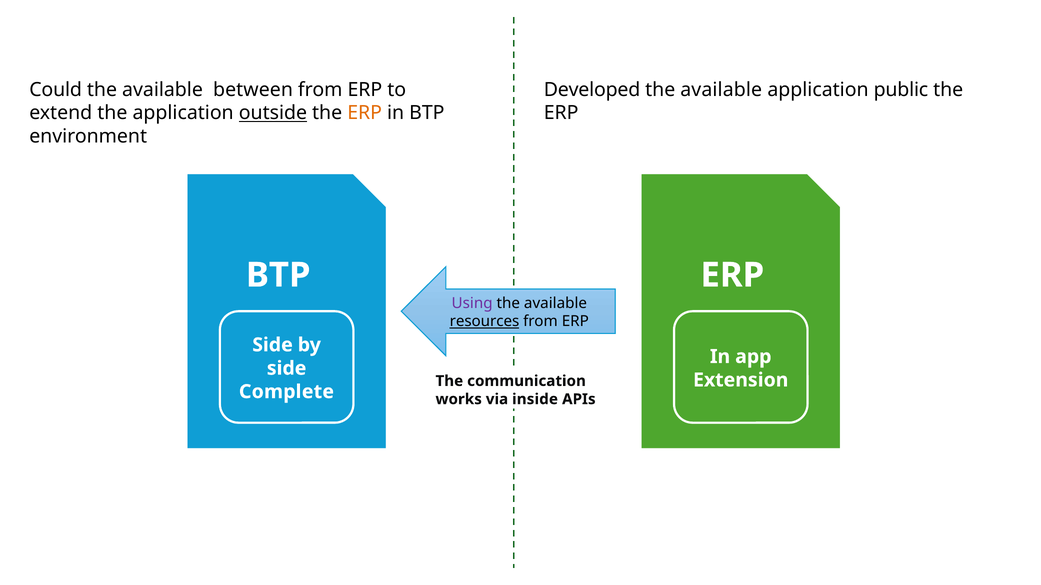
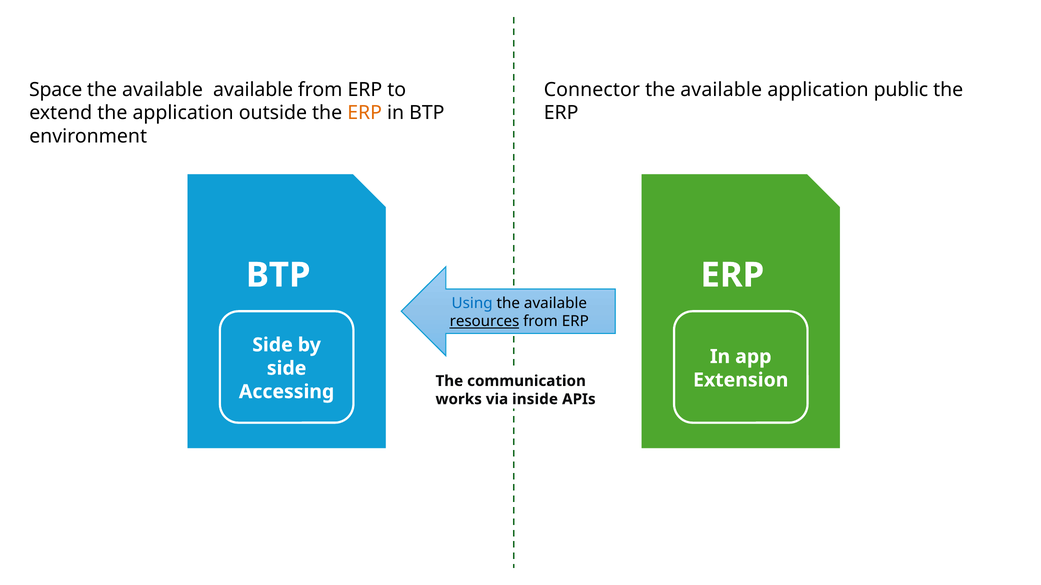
Could: Could -> Space
available between: between -> available
Developed: Developed -> Connector
outside underline: present -> none
Using colour: purple -> blue
Complete: Complete -> Accessing
